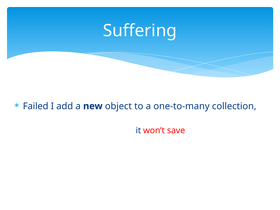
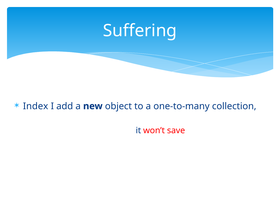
Failed: Failed -> Index
